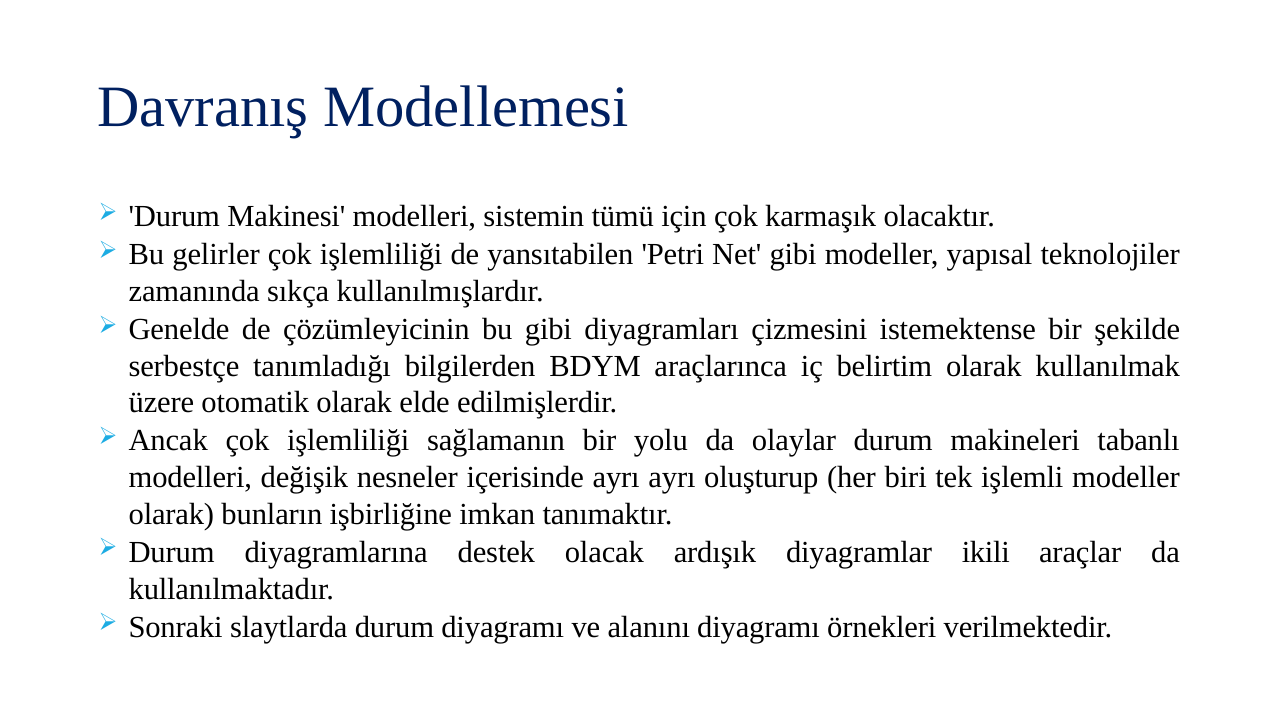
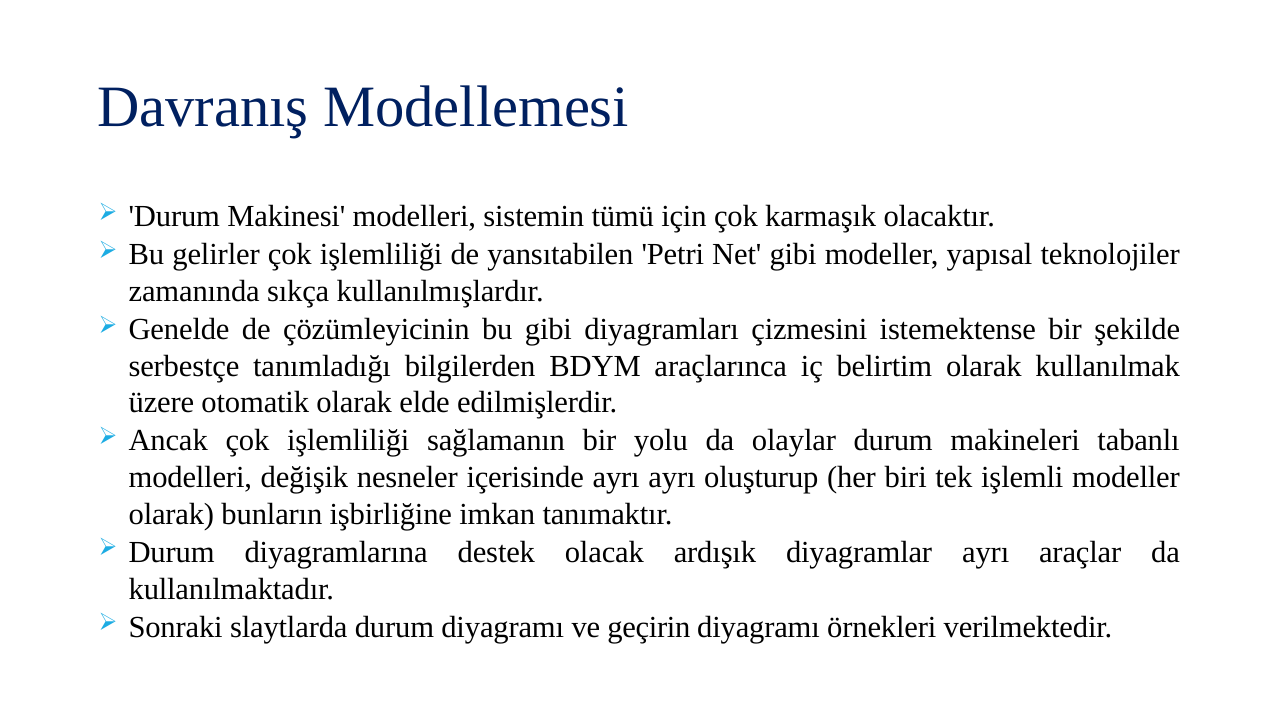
diyagramlar ikili: ikili -> ayrı
alanını: alanını -> geçirin
